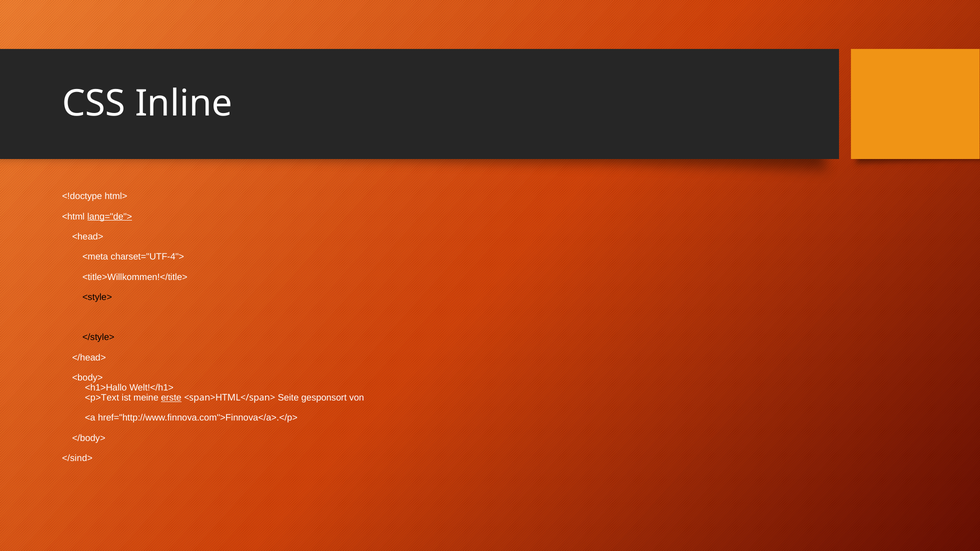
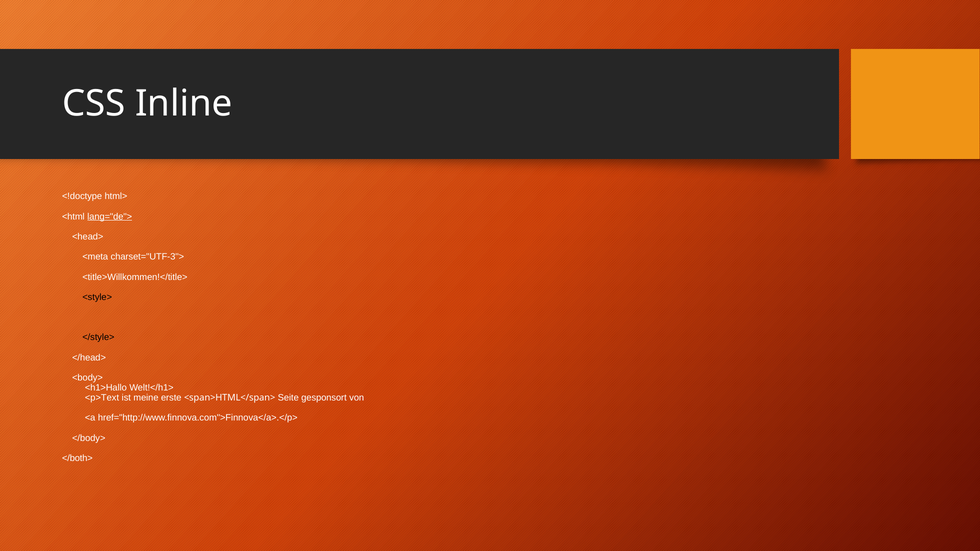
charset="UTF-4">: charset="UTF-4"> -> charset="UTF-3">
erste underline: present -> none
</sind>: </sind> -> </both>
